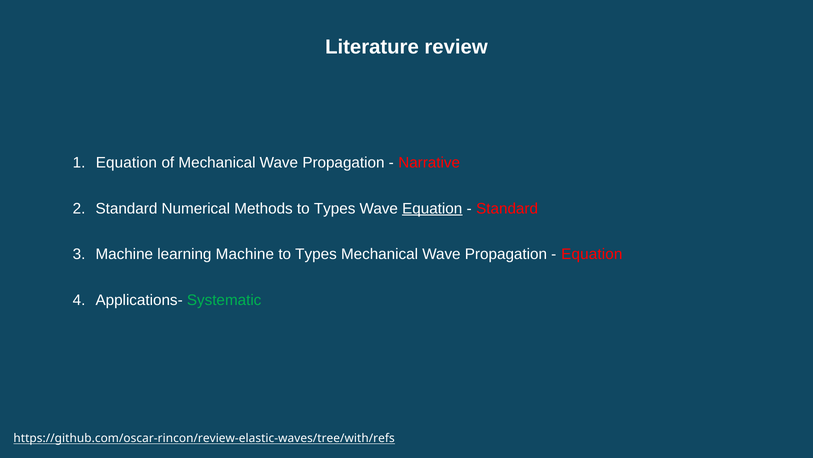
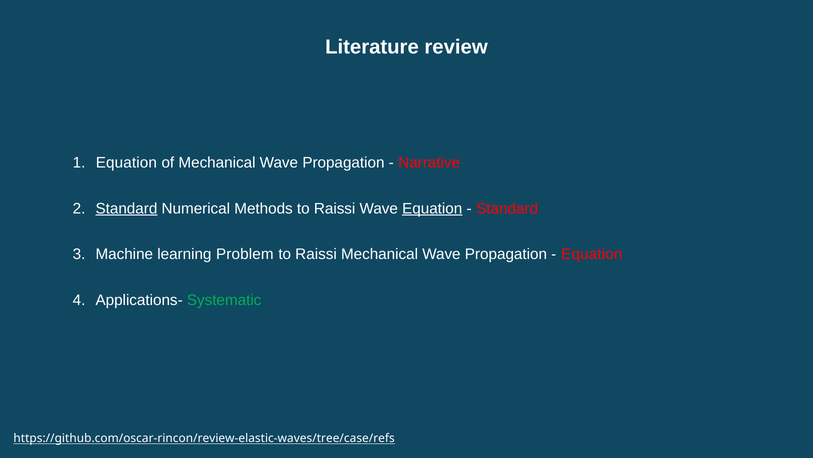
Standard at (126, 208) underline: none -> present
Methods to Types: Types -> Raissi
learning Machine: Machine -> Problem
Types at (316, 254): Types -> Raissi
https://github.com/oscar-rincon/review-elastic-waves/tree/with/refs: https://github.com/oscar-rincon/review-elastic-waves/tree/with/refs -> https://github.com/oscar-rincon/review-elastic-waves/tree/case/refs
